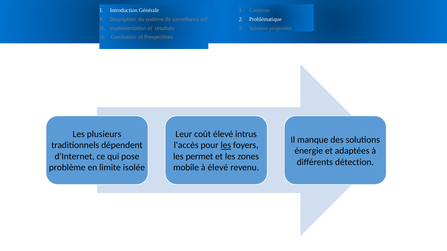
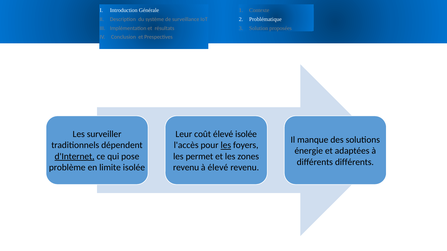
plusieurs: plusieurs -> surveiller
élevé intrus: intrus -> isolée
d'Internet underline: none -> present
différents détection: détection -> différents
mobile at (186, 168): mobile -> revenu
